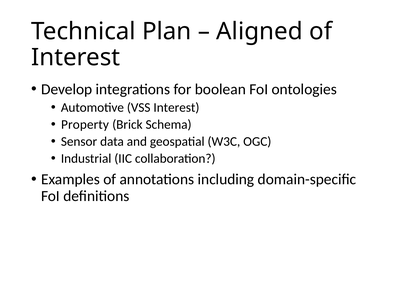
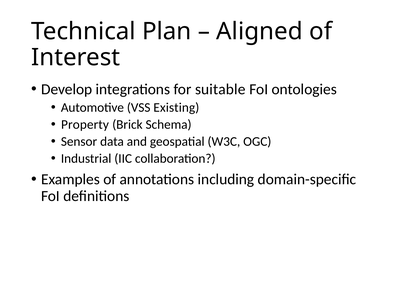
boolean: boolean -> suitable
VSS Interest: Interest -> Existing
